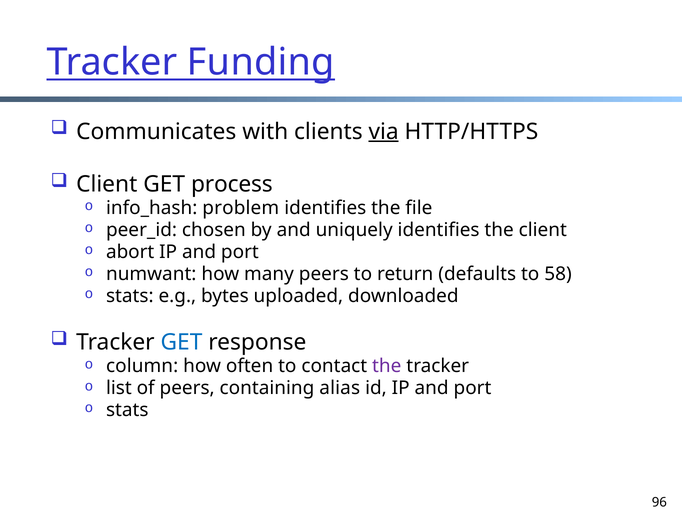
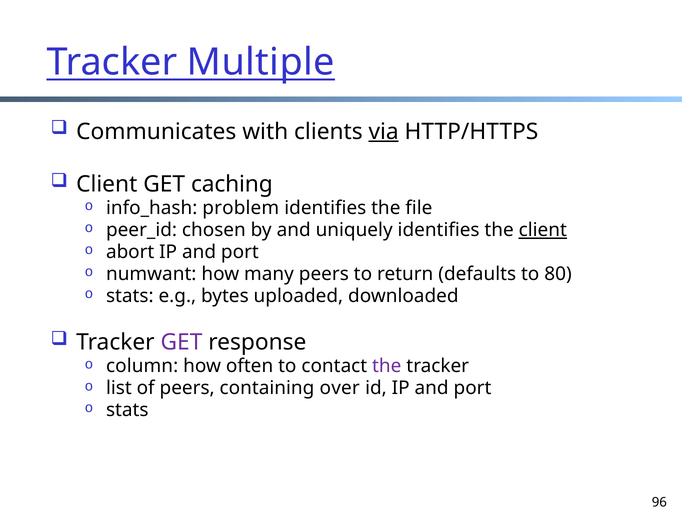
Funding: Funding -> Multiple
process: process -> caching
client at (543, 230) underline: none -> present
58: 58 -> 80
GET at (181, 343) colour: blue -> purple
alias: alias -> over
